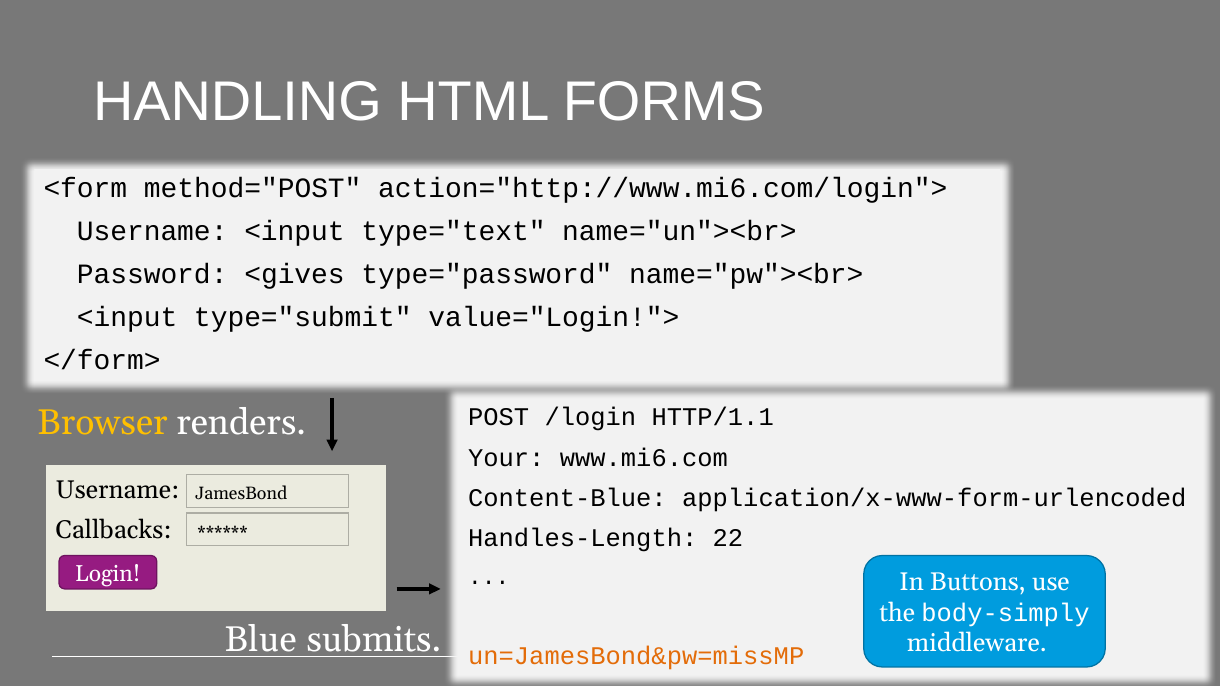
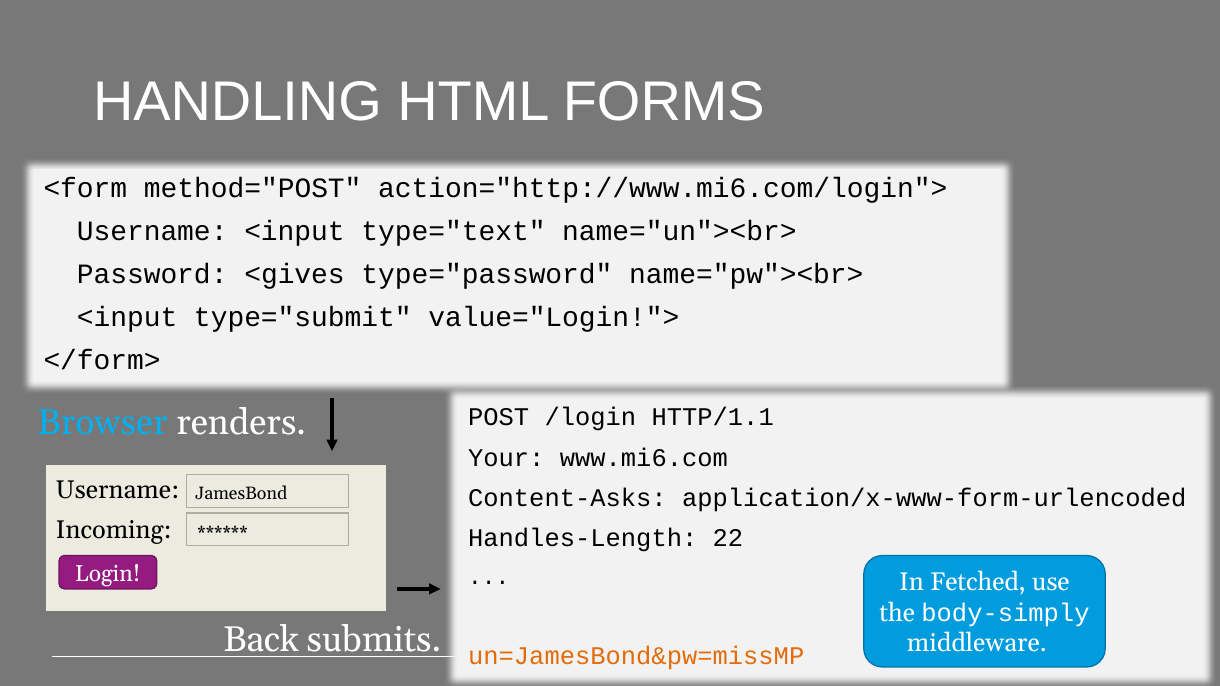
Browser colour: yellow -> light blue
Content-Blue: Content-Blue -> Content-Asks
Callbacks: Callbacks -> Incoming
Buttons: Buttons -> Fetched
Blue: Blue -> Back
